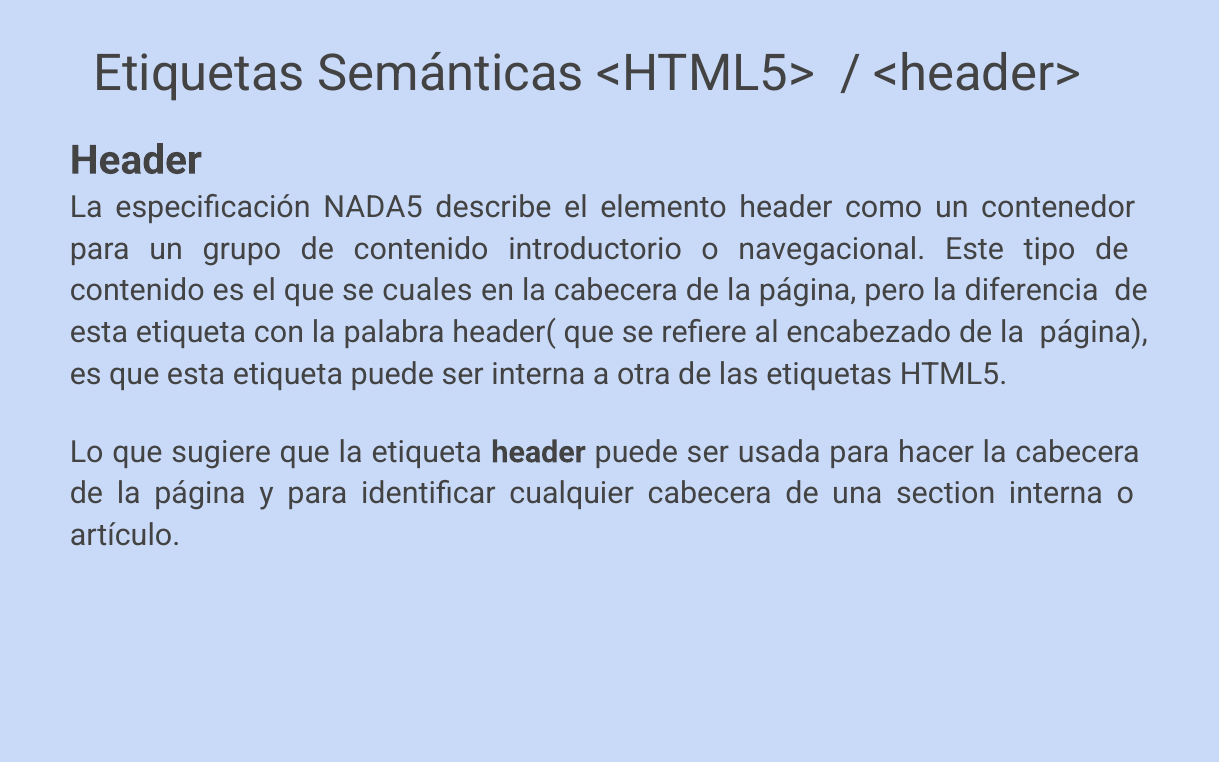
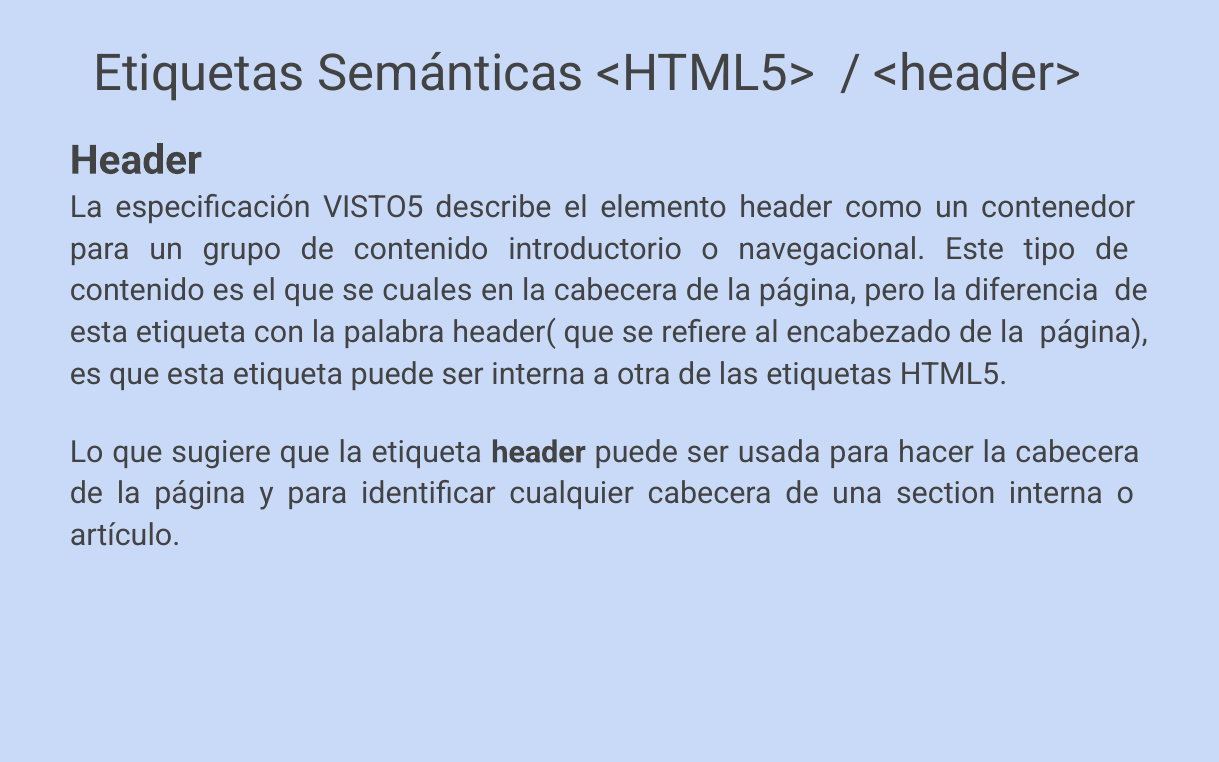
NADA5: NADA5 -> VISTO5
